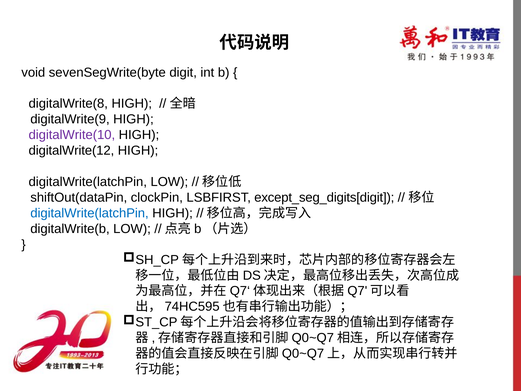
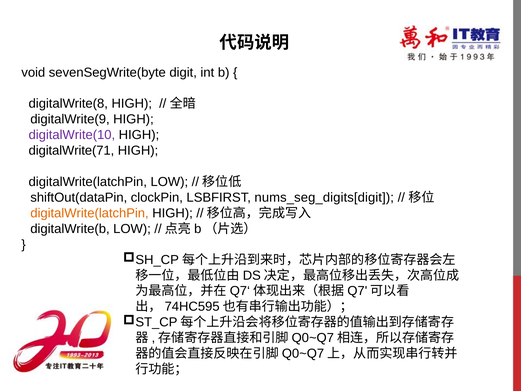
digitalWrite(12: digitalWrite(12 -> digitalWrite(71
except_seg_digits[digit: except_seg_digits[digit -> nums_seg_digits[digit
digitalWrite(latchPin at (90, 213) colour: blue -> orange
